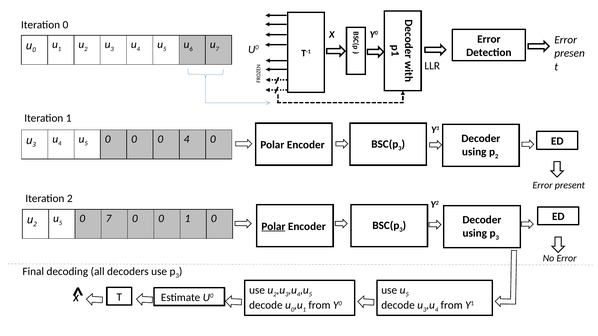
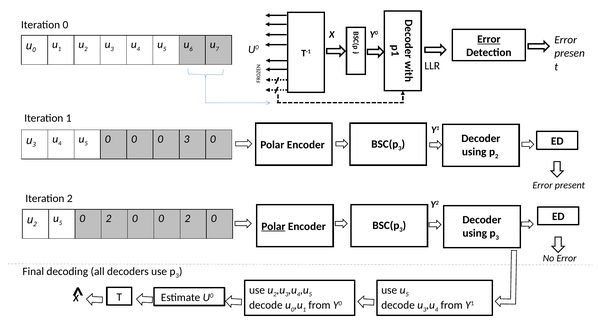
Error at (489, 39) underline: none -> present
0 4: 4 -> 3
7 at (109, 219): 7 -> 2
0 0 1: 1 -> 2
